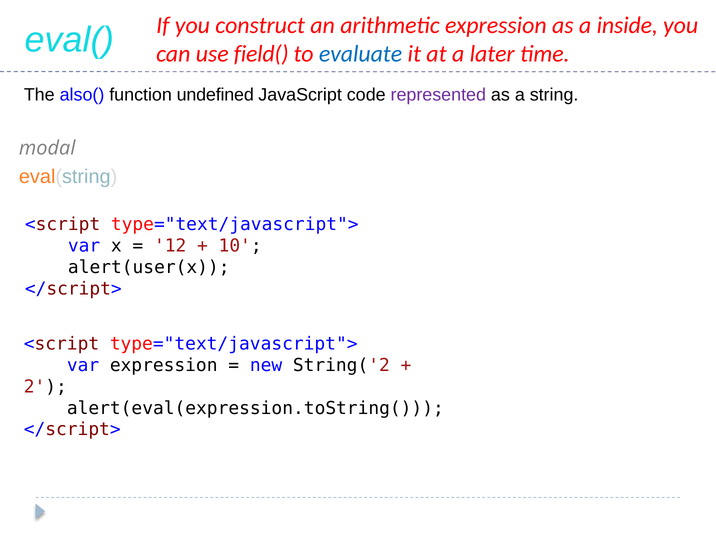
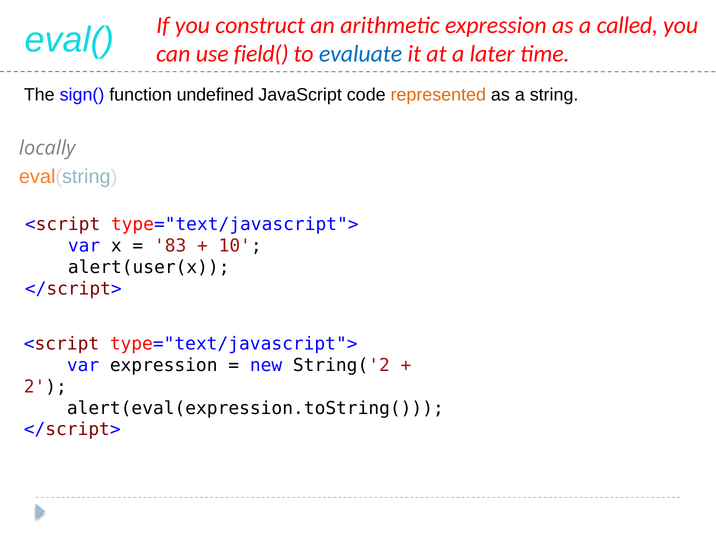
inside: inside -> called
also(: also( -> sign(
represented colour: purple -> orange
modal: modal -> locally
12: 12 -> 83
